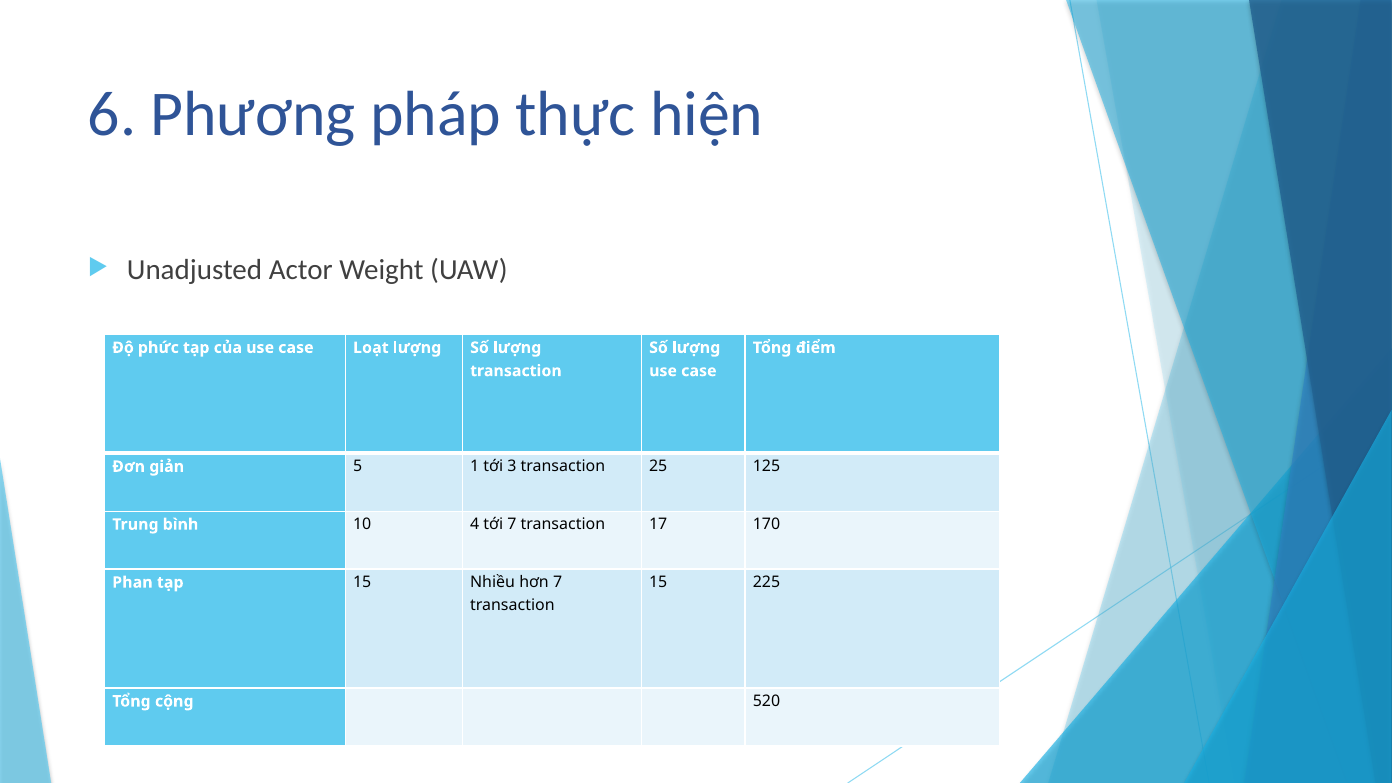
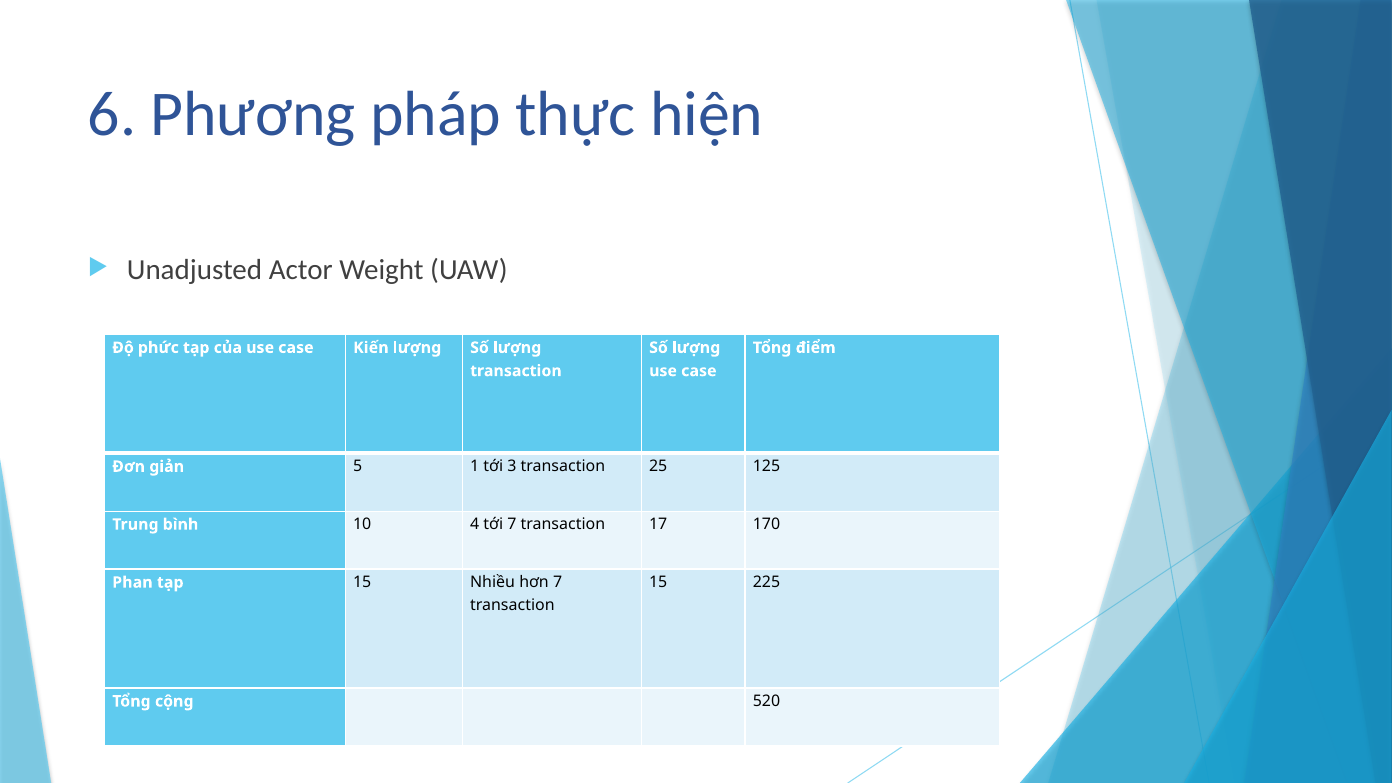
Loạt: Loạt -> Kiến
